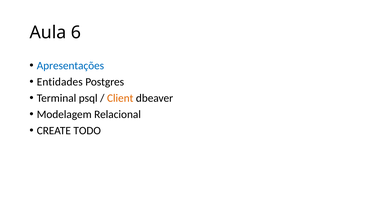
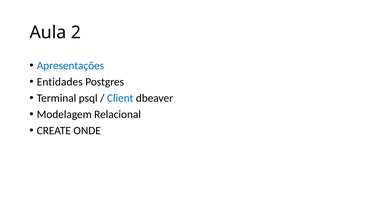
6: 6 -> 2
Client colour: orange -> blue
TODO: TODO -> ONDE
